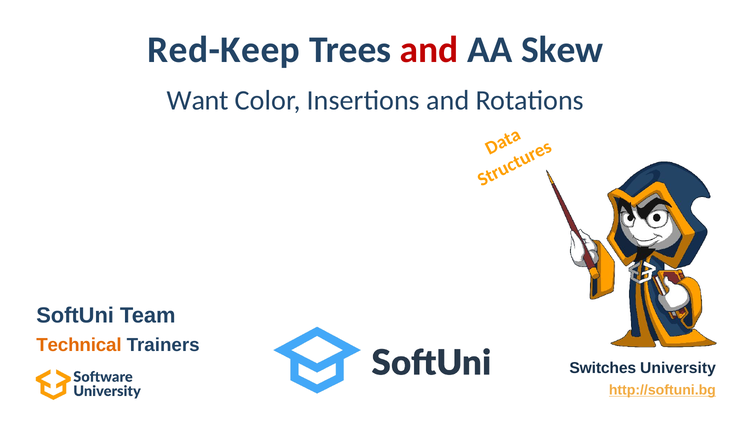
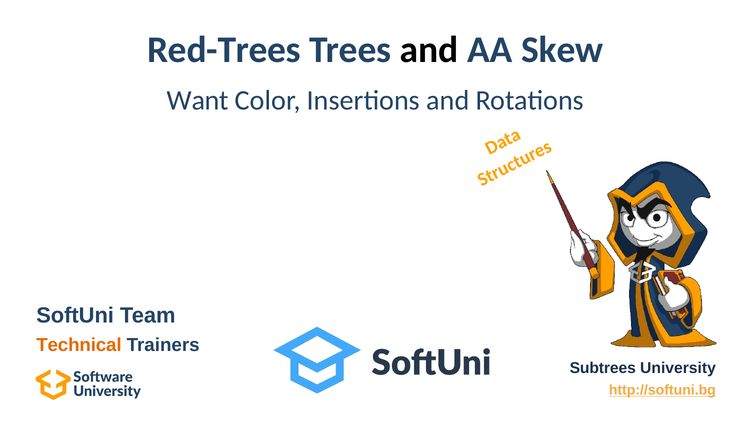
Red-Keep: Red-Keep -> Red-Trees
and at (429, 50) colour: red -> black
Switches: Switches -> Subtrees
